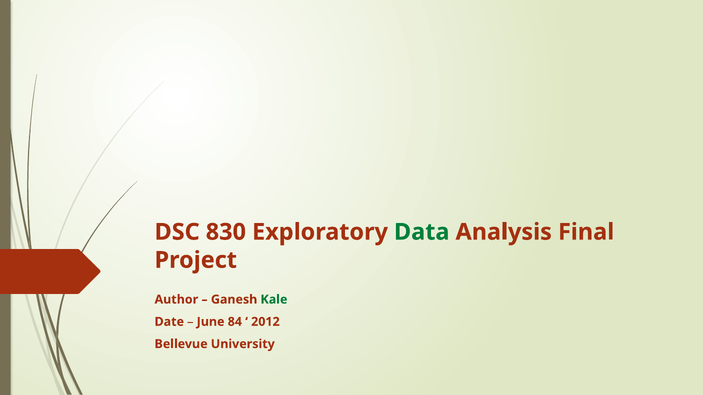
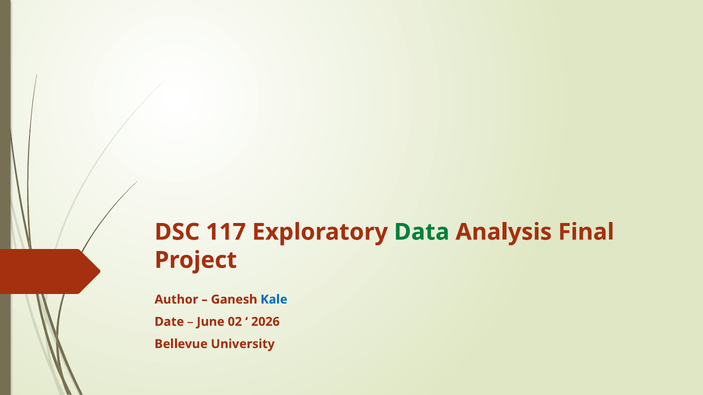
830: 830 -> 117
Kale colour: green -> blue
84: 84 -> 02
2012: 2012 -> 2026
